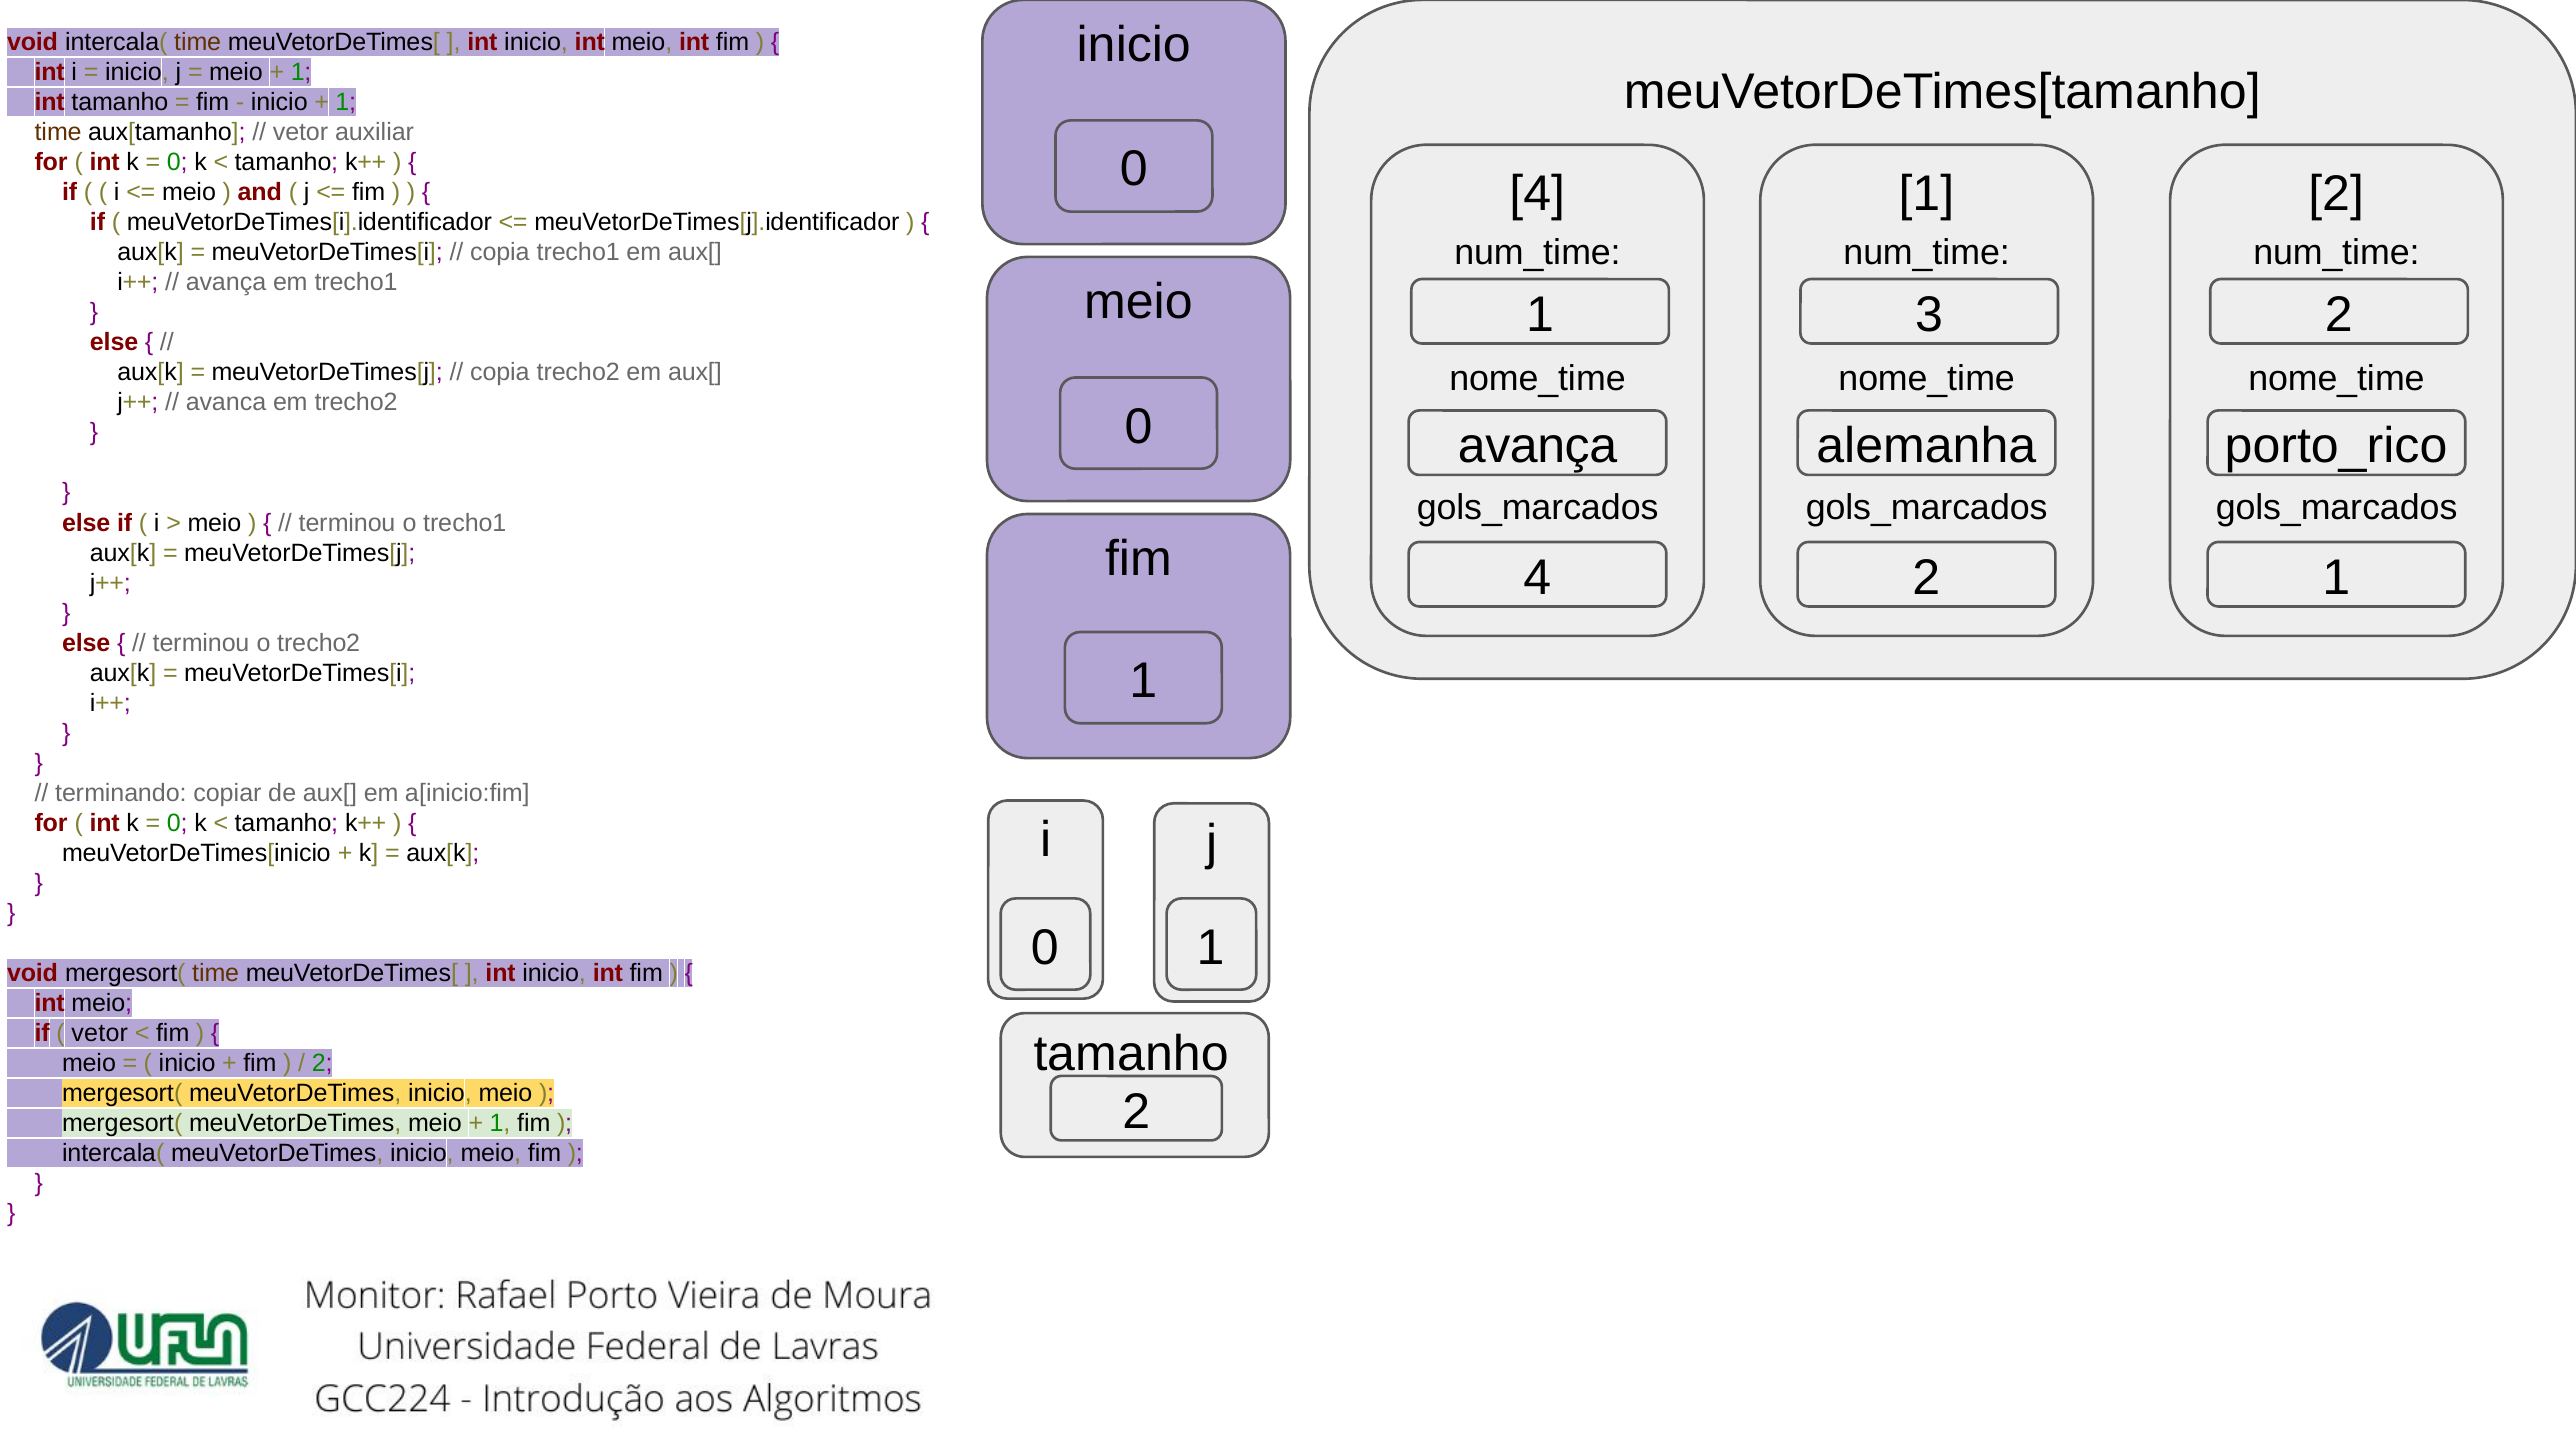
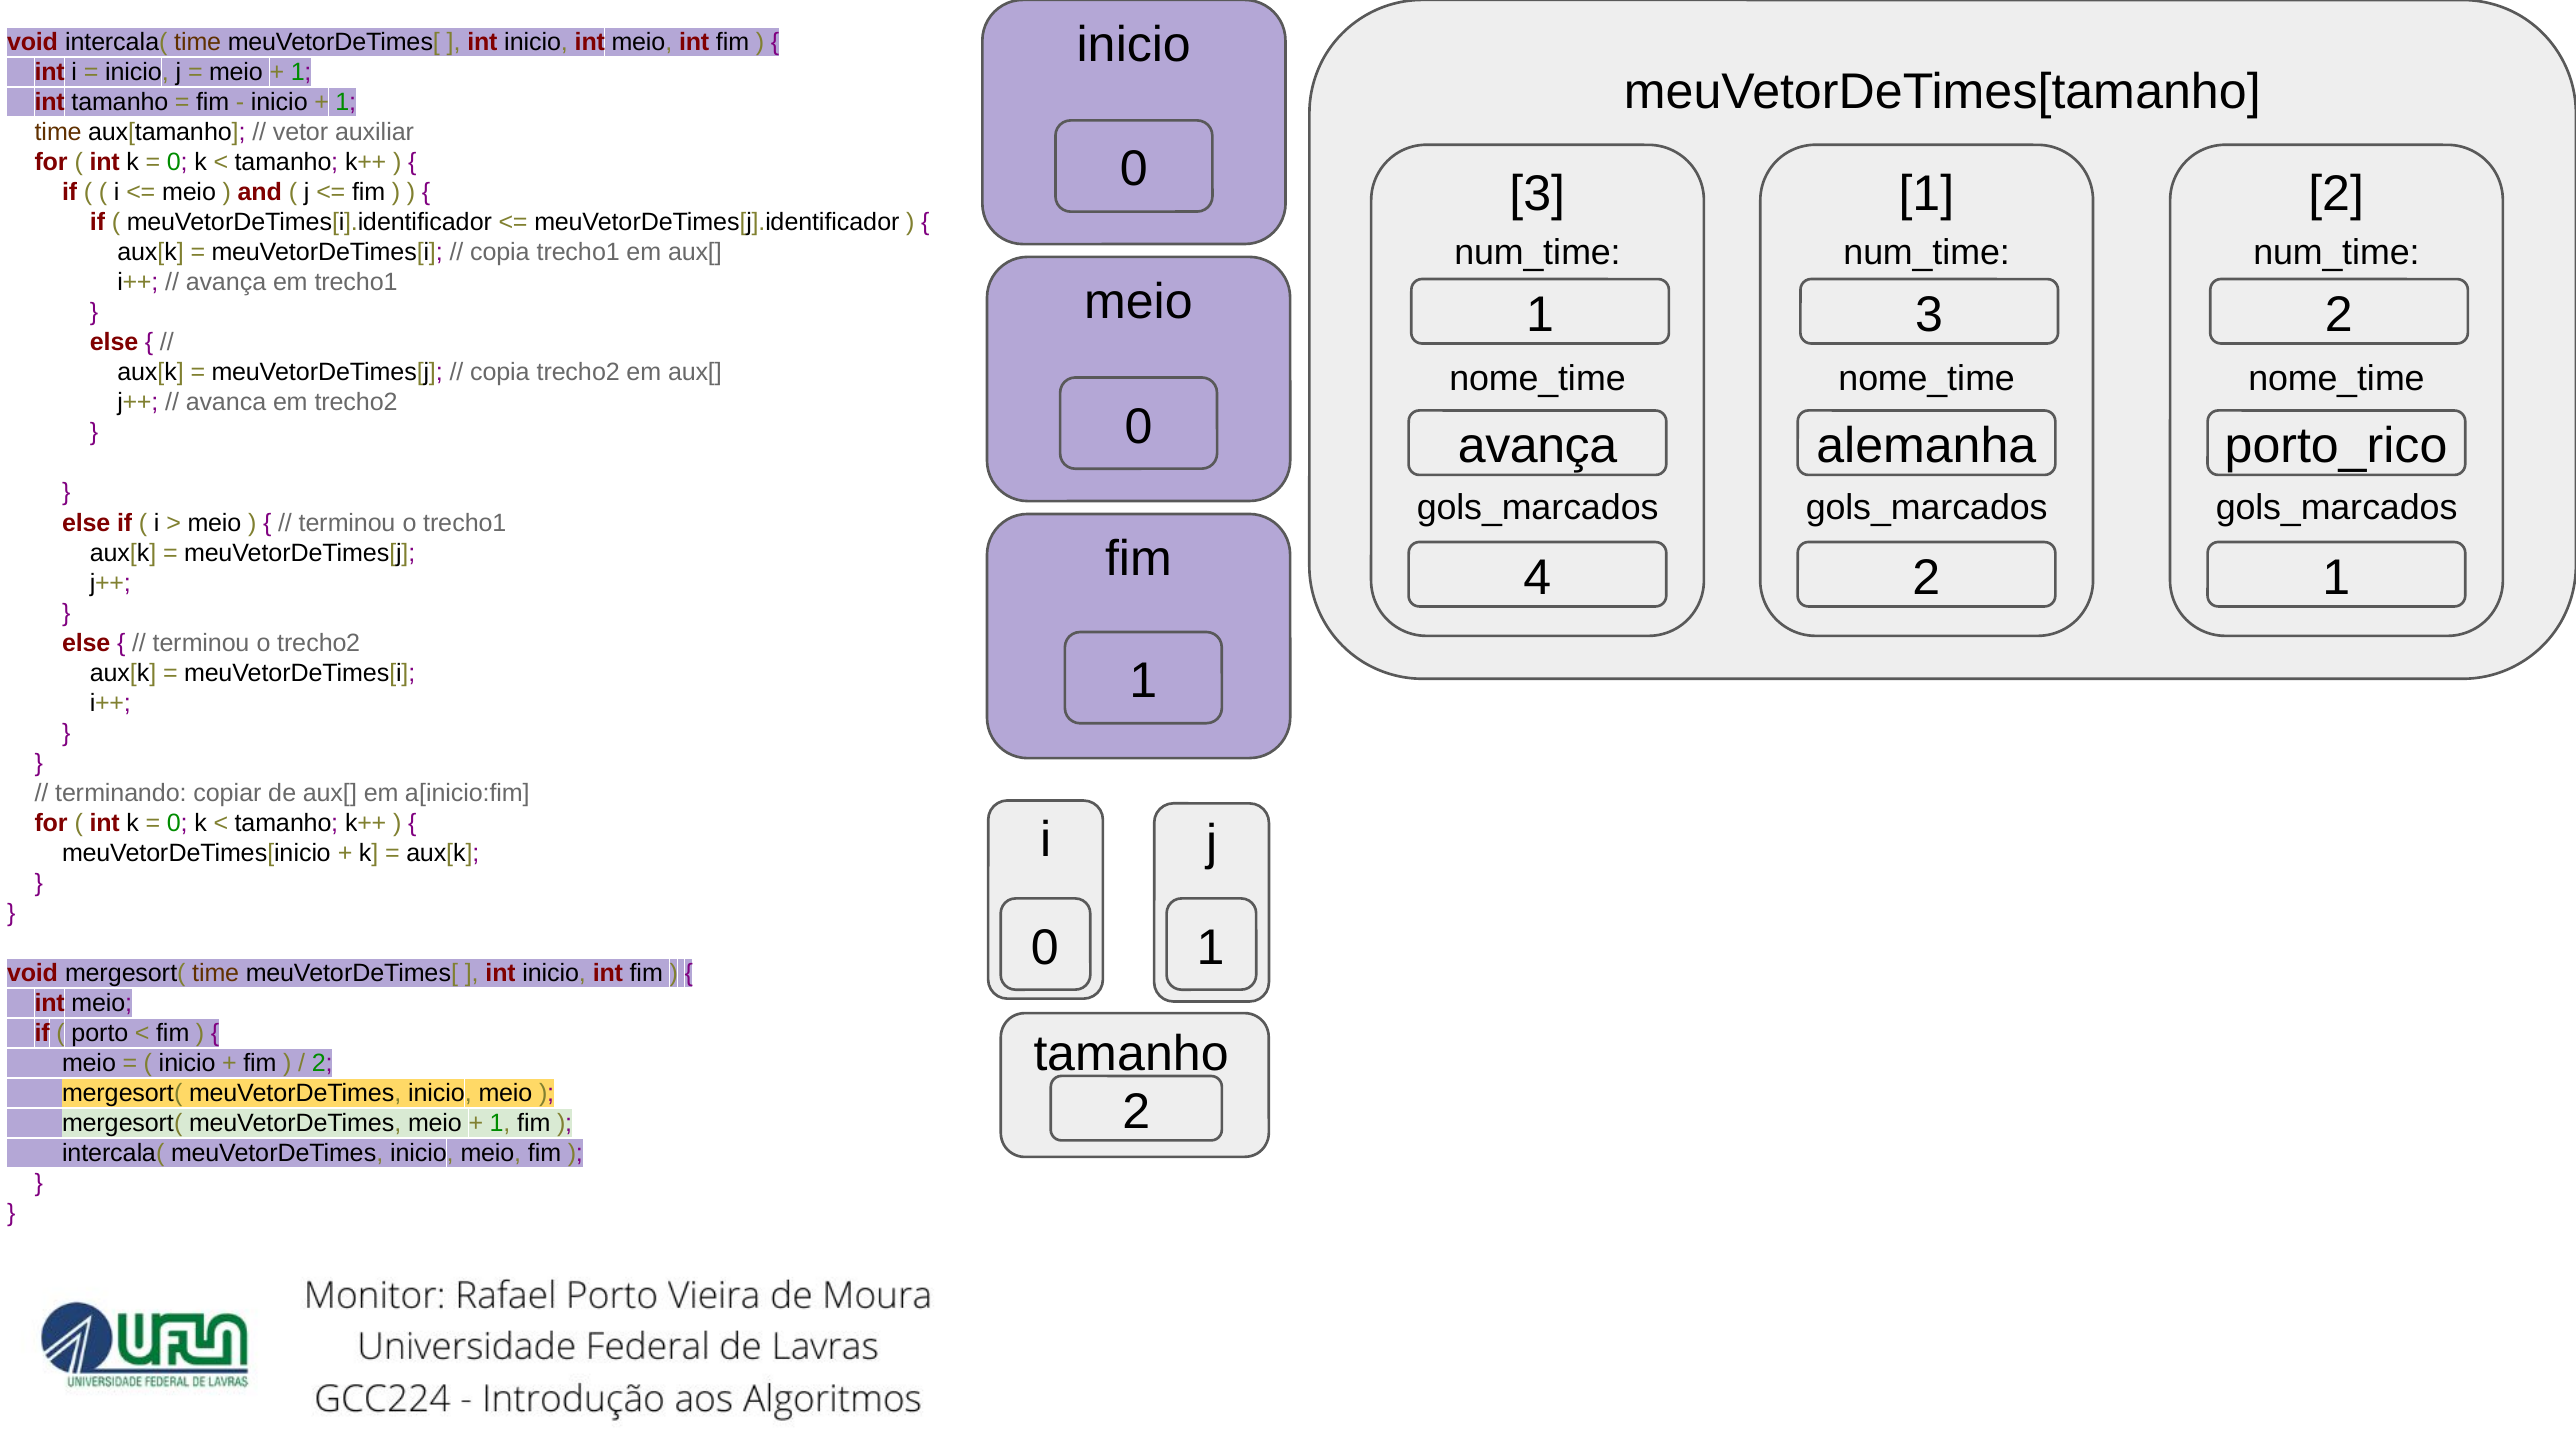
4 at (1537, 194): 4 -> 3
vetor at (100, 1033): vetor -> porto
